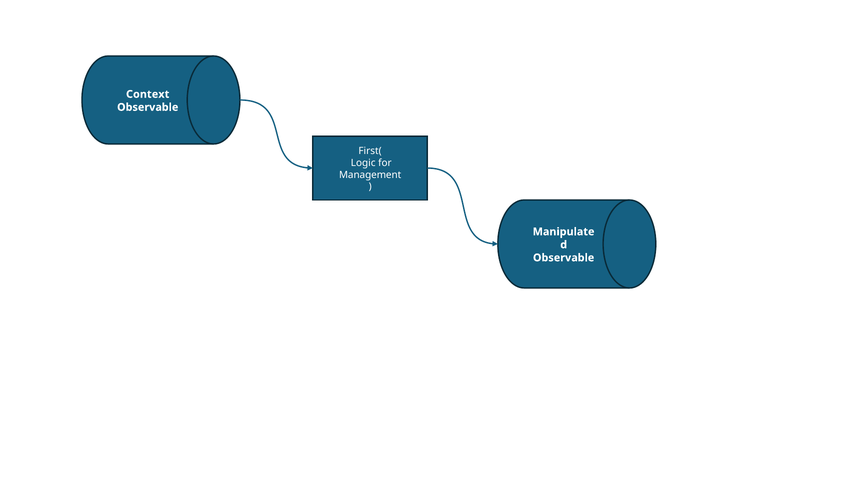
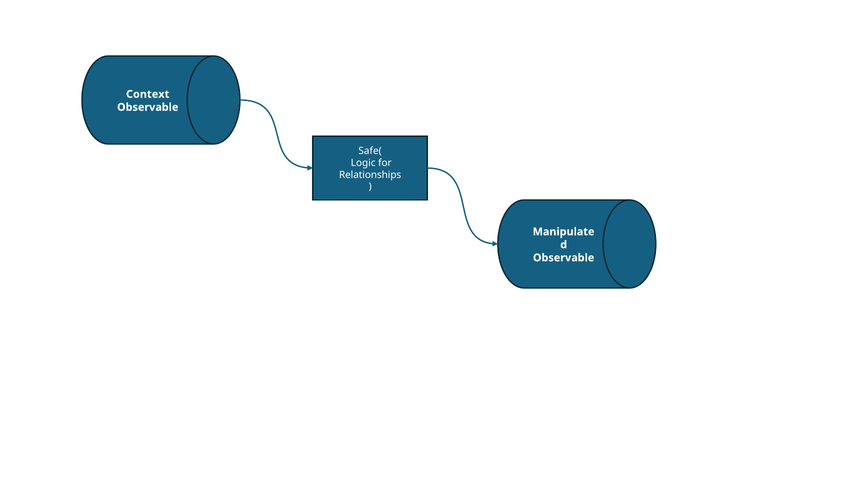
First(: First( -> Safe(
Management: Management -> Relationships
